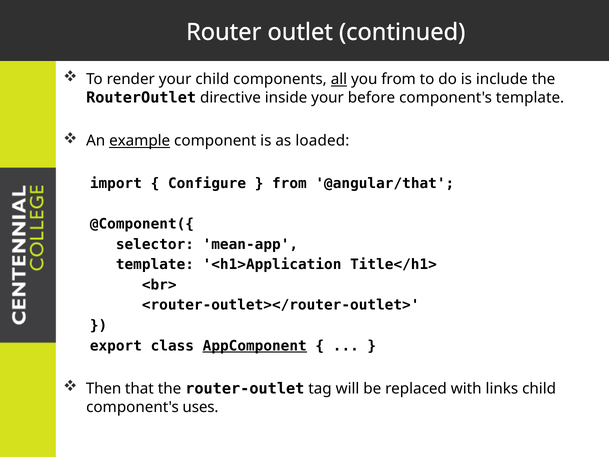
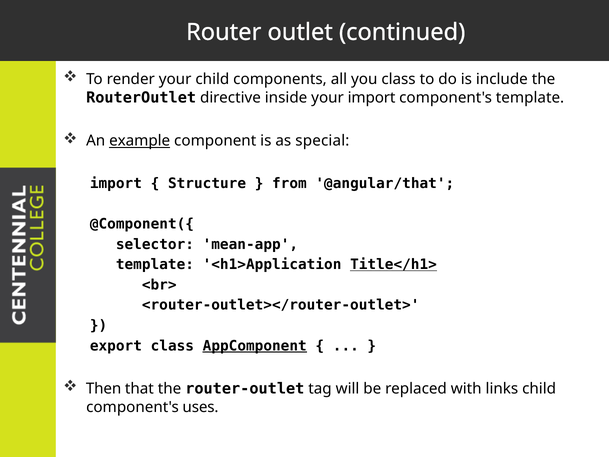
all underline: present -> none
you from: from -> class
your before: before -> import
loaded: loaded -> special
Configure: Configure -> Structure
Title</h1> underline: none -> present
